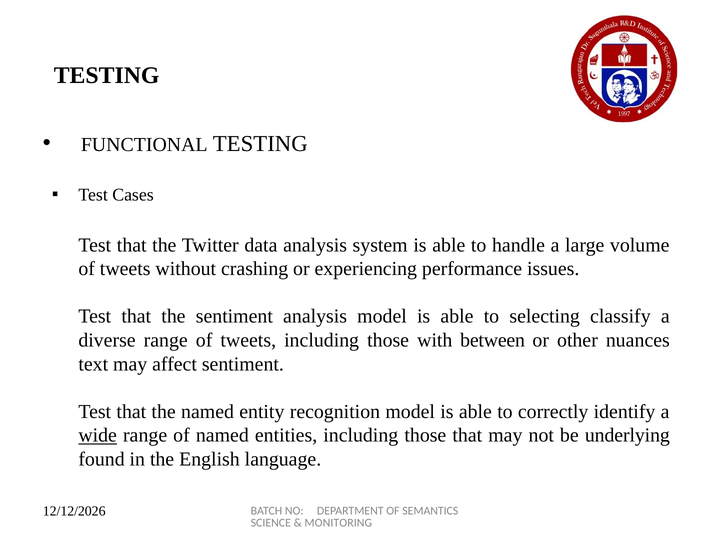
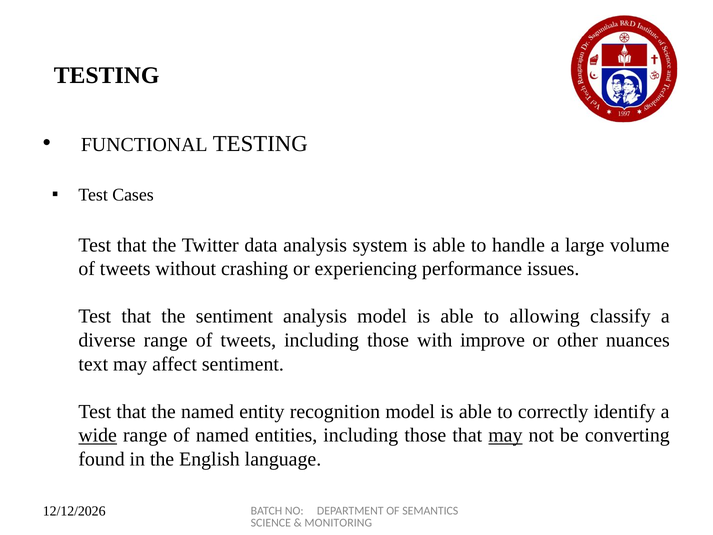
selecting: selecting -> allowing
between: between -> improve
may at (505, 435) underline: none -> present
underlying: underlying -> converting
